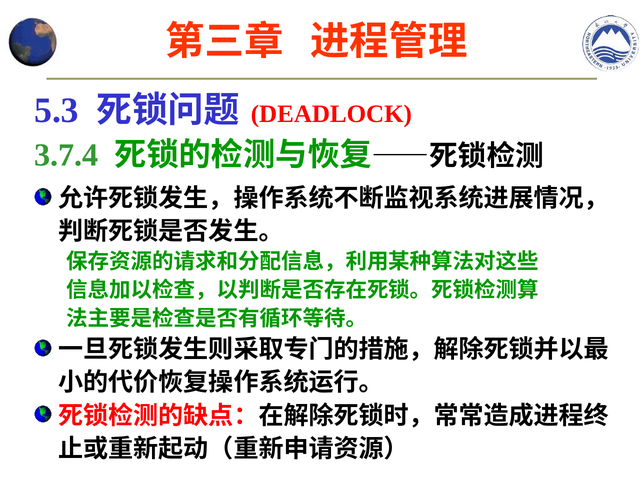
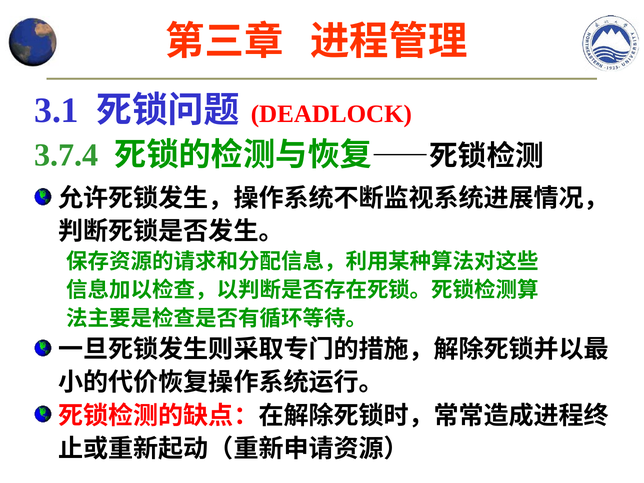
5.3: 5.3 -> 3.1
